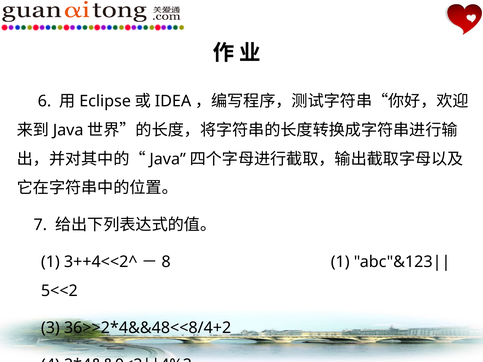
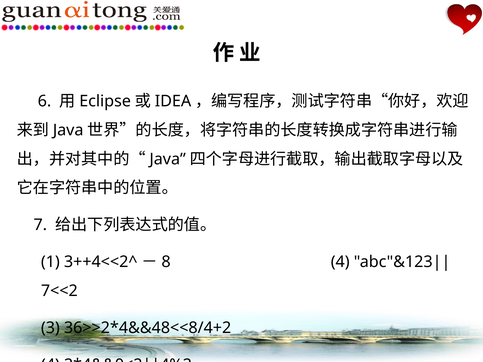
1 at (340, 262): 1 -> 4
5<<2: 5<<2 -> 7<<2
